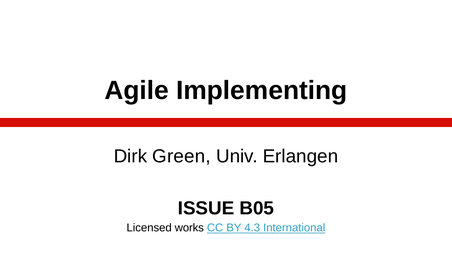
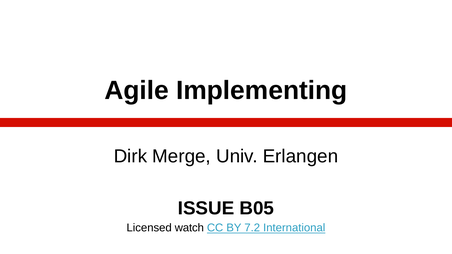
Green: Green -> Merge
works: works -> watch
4.3: 4.3 -> 7.2
